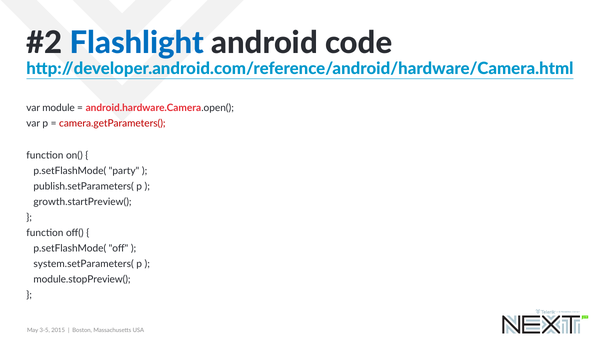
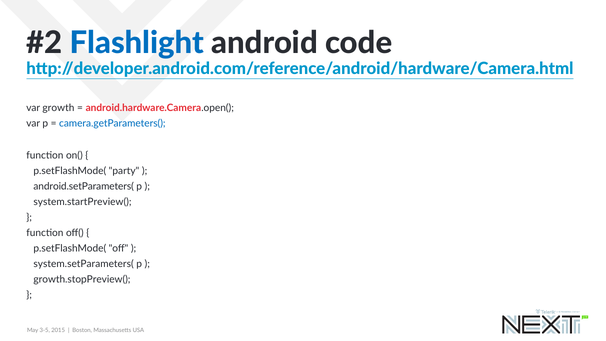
module: module -> growth
camera.getParameters( colour: red -> blue
publish.setParameters(: publish.setParameters( -> android.setParameters(
growth.startPreview(: growth.startPreview( -> system.startPreview(
module.stopPreview(: module.stopPreview( -> growth.stopPreview(
